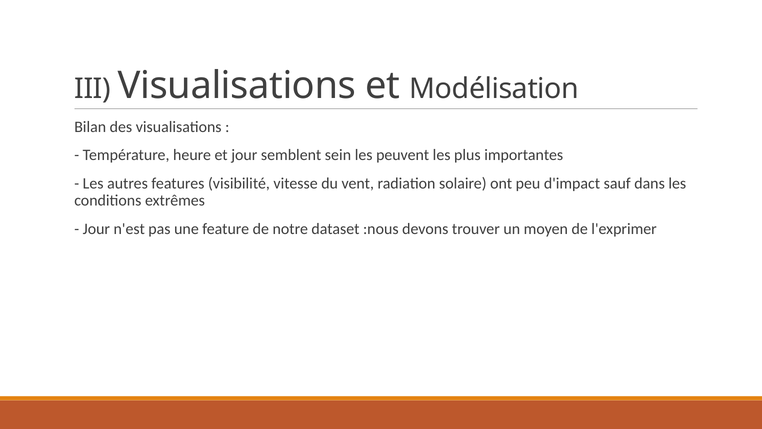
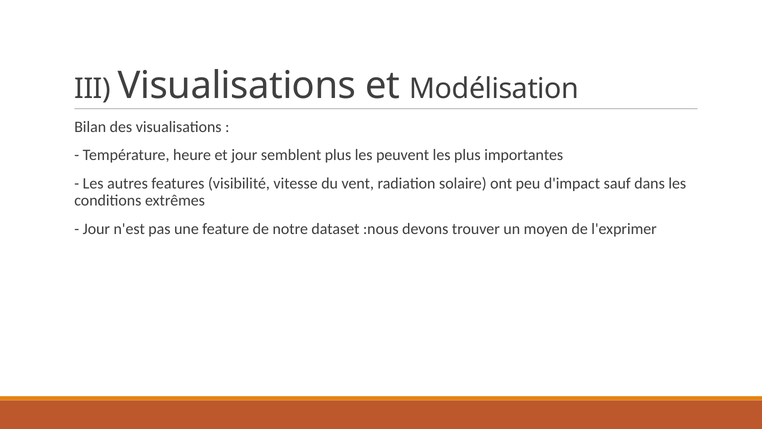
semblent sein: sein -> plus
